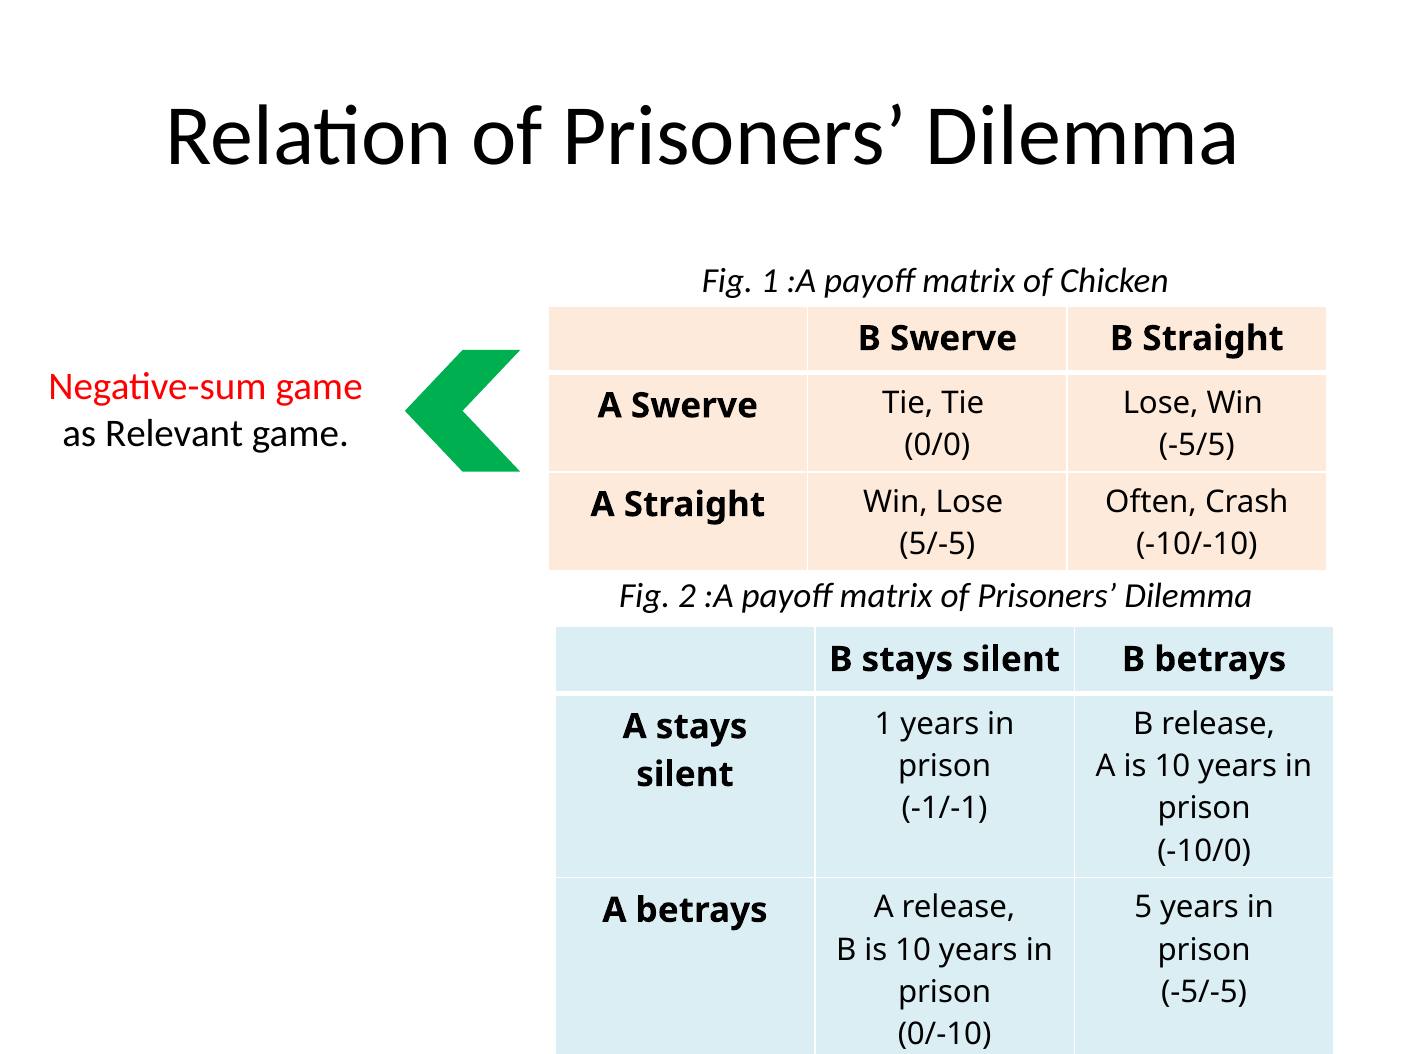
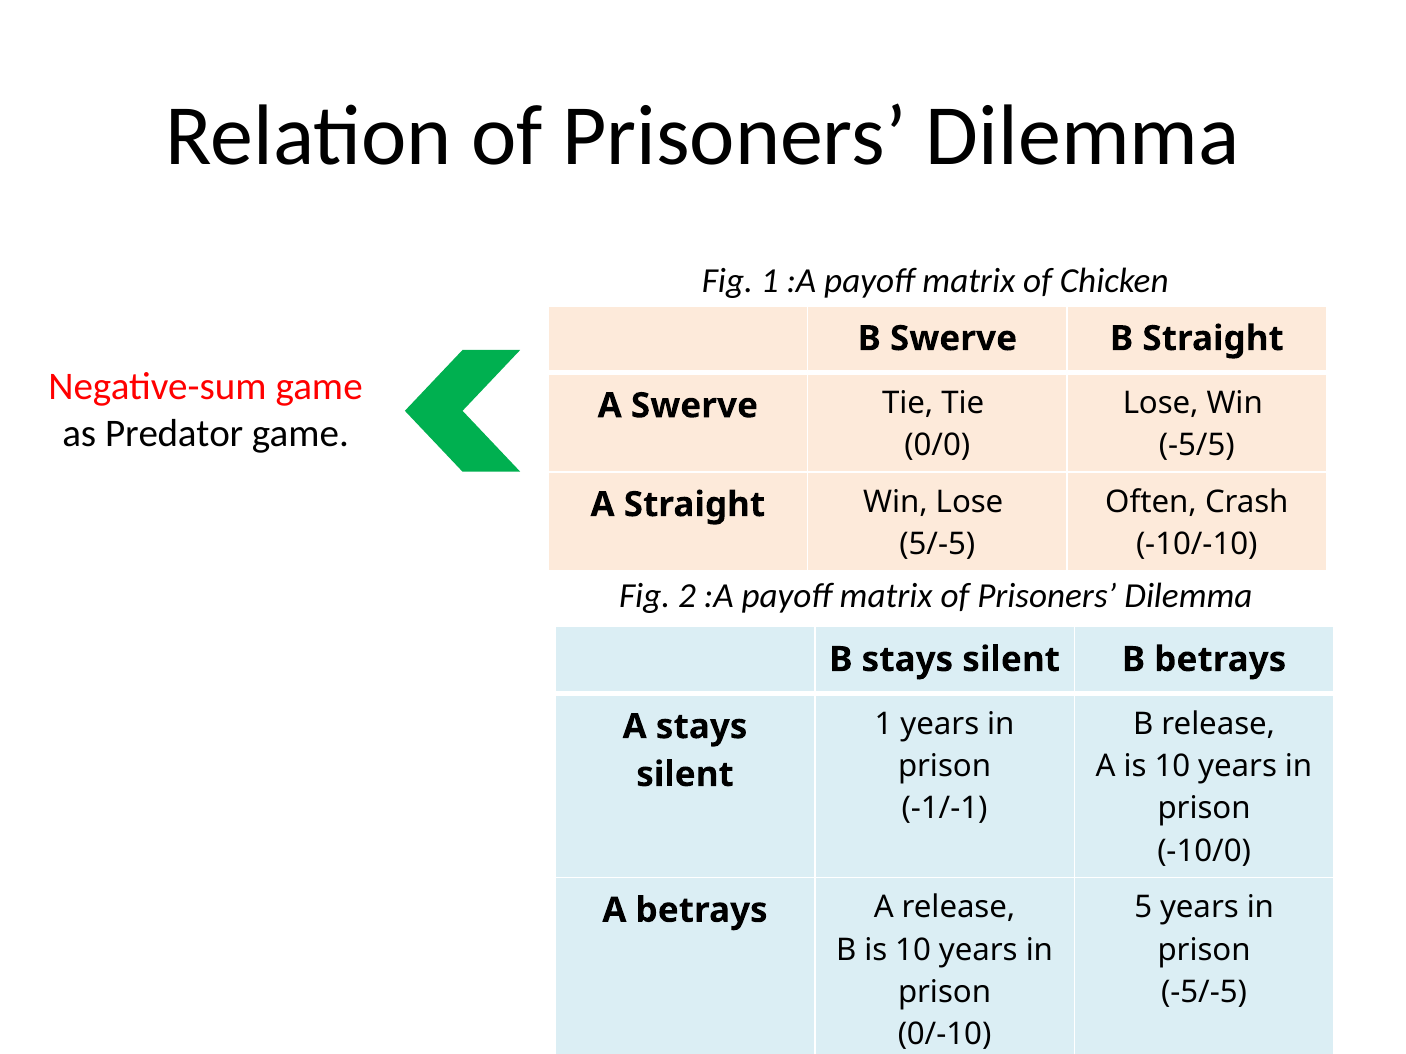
Relevant: Relevant -> Predator
